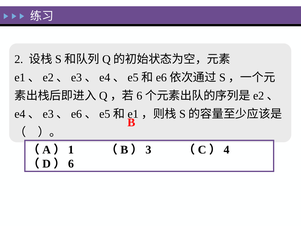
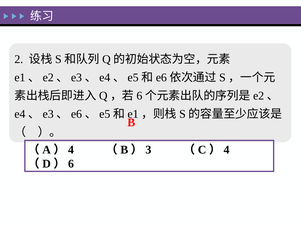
1 at (71, 149): 1 -> 4
